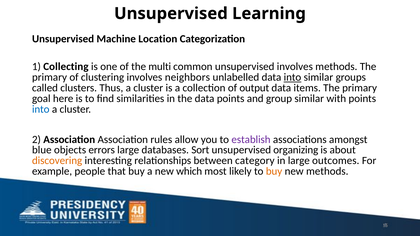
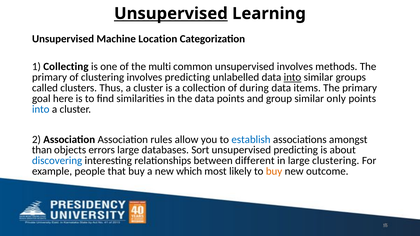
Unsupervised at (171, 14) underline: none -> present
involves neighbors: neighbors -> predicting
output: output -> during
with: with -> only
establish colour: purple -> blue
blue: blue -> than
unsupervised organizing: organizing -> predicting
discovering colour: orange -> blue
category: category -> different
large outcomes: outcomes -> clustering
new methods: methods -> outcome
